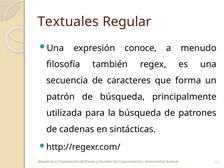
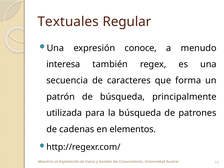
filosofía: filosofía -> interesa
sintácticas: sintácticas -> elementos
